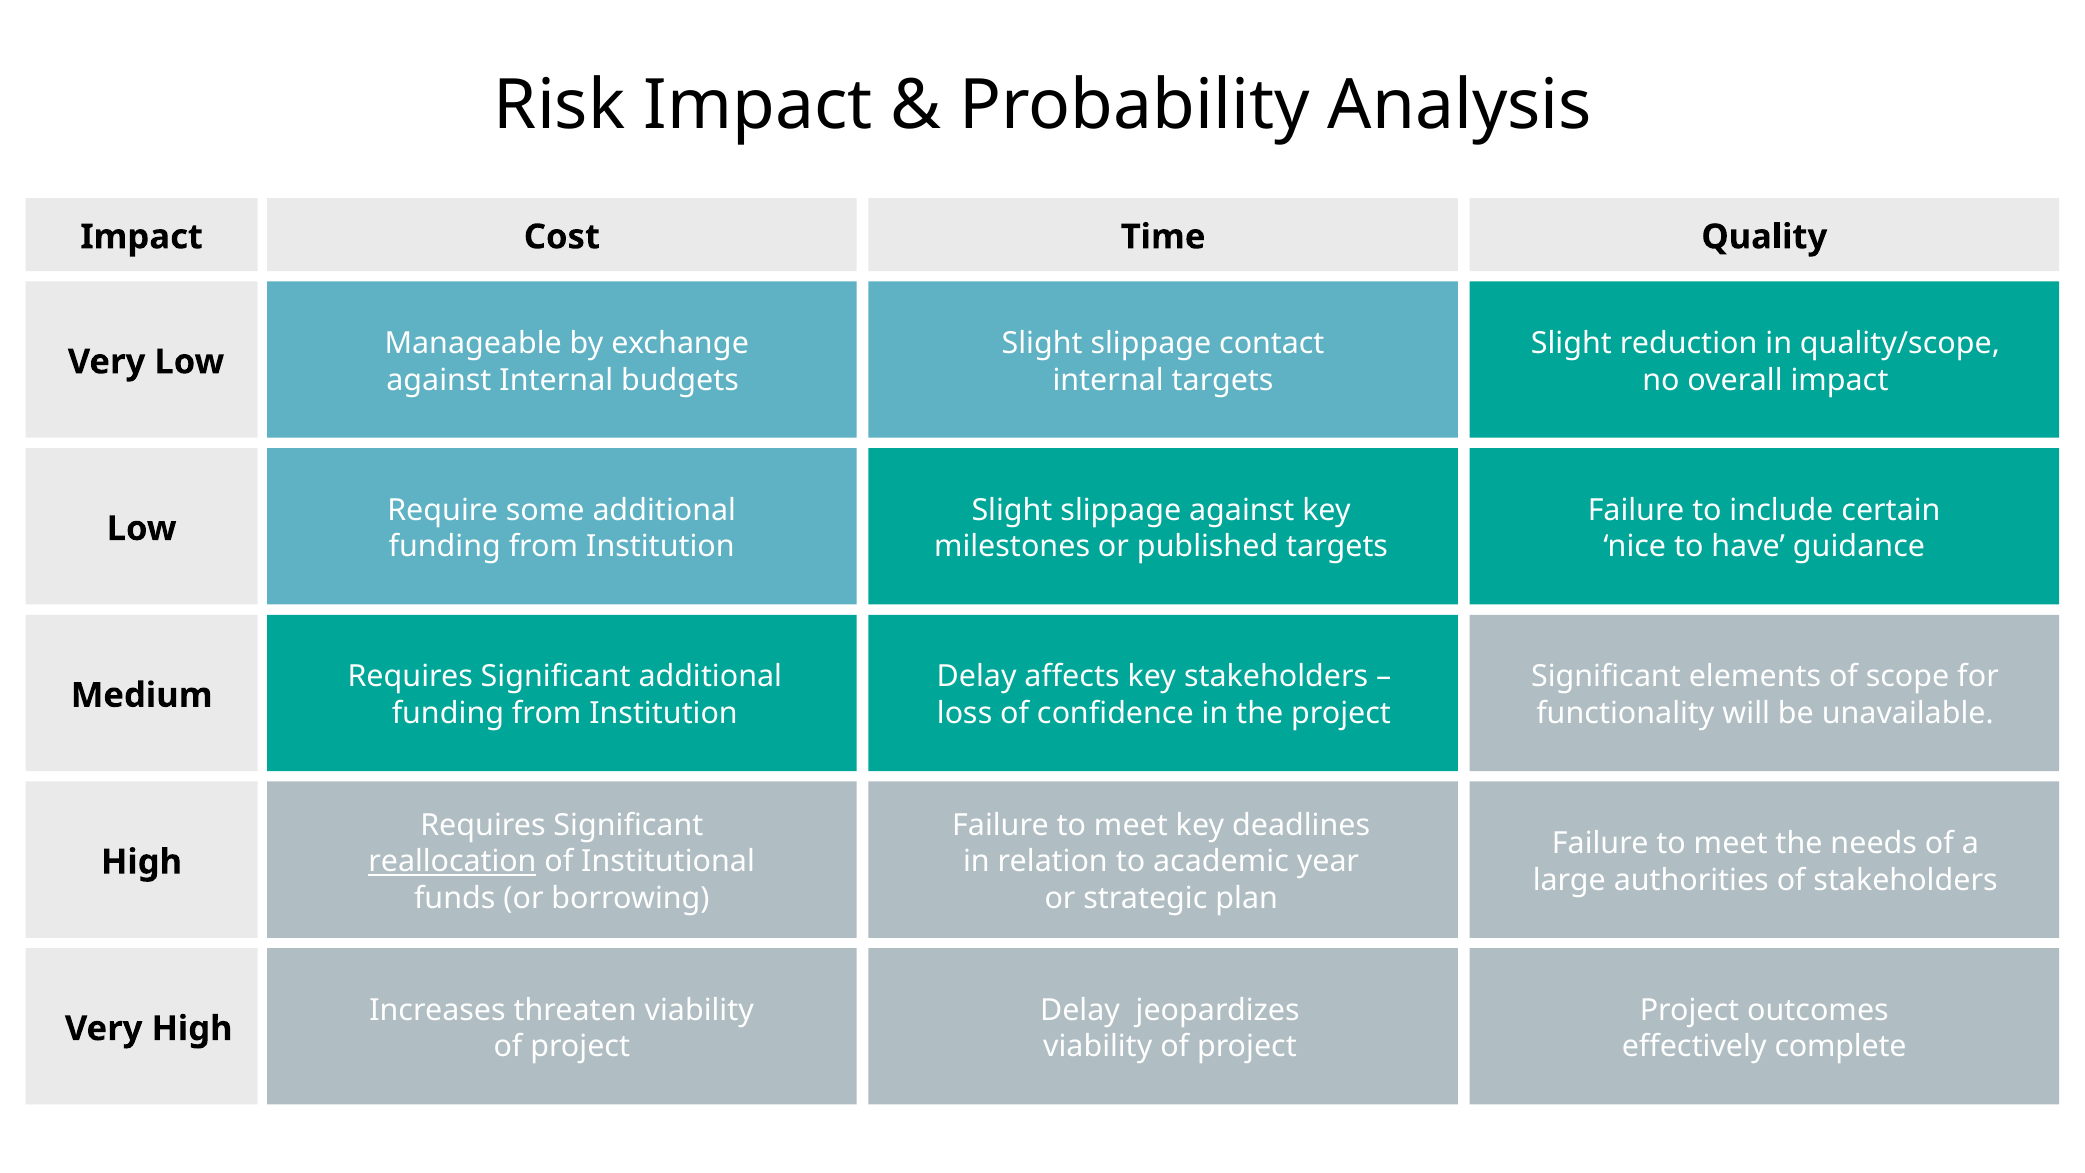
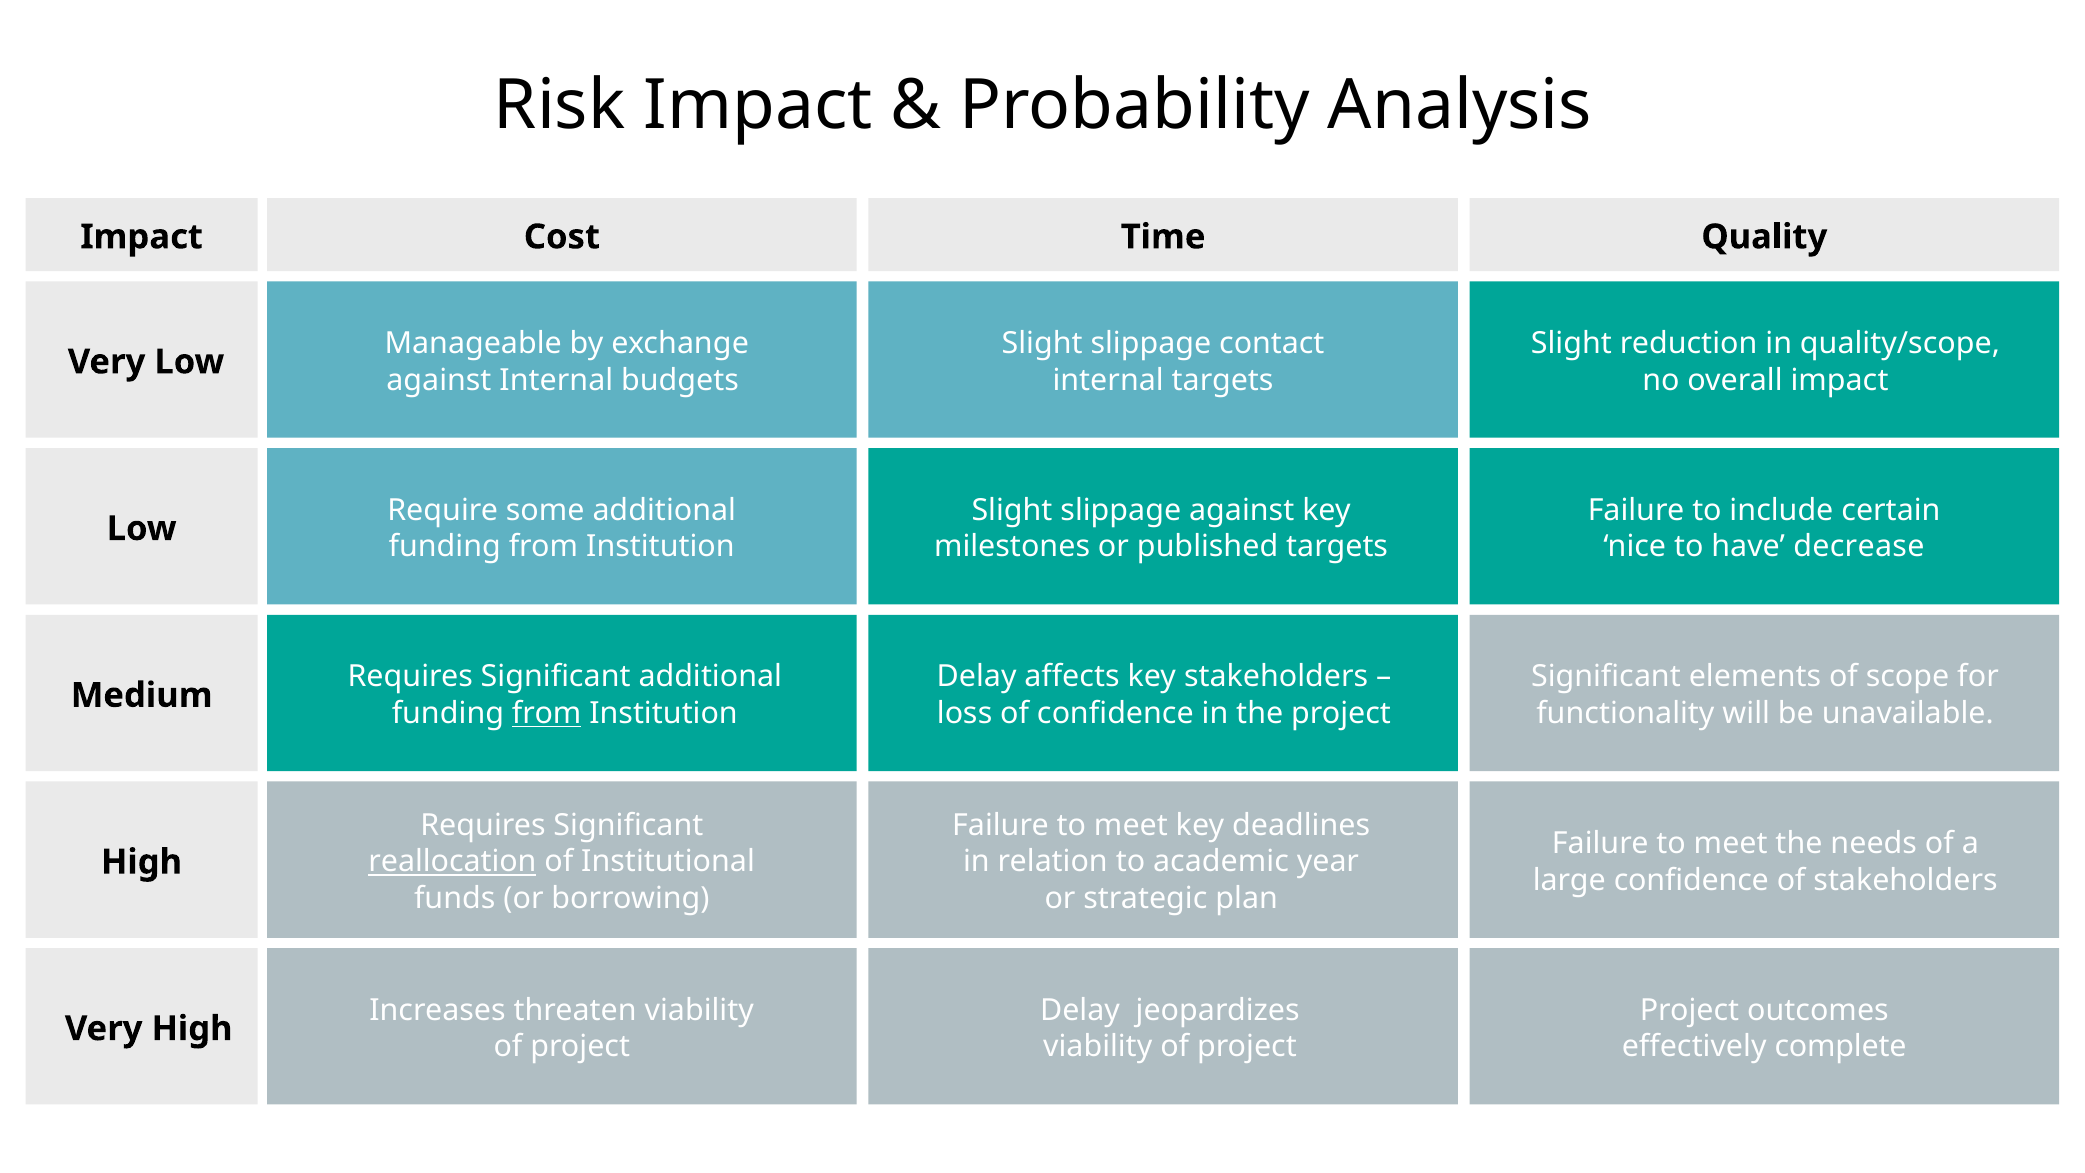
guidance: guidance -> decrease
from at (547, 713) underline: none -> present
large authorities: authorities -> confidence
